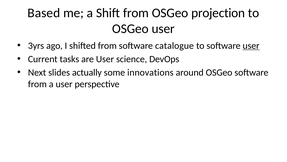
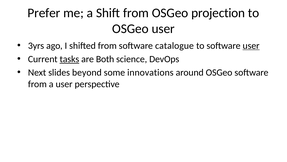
Based: Based -> Prefer
tasks underline: none -> present
are User: User -> Both
actually: actually -> beyond
